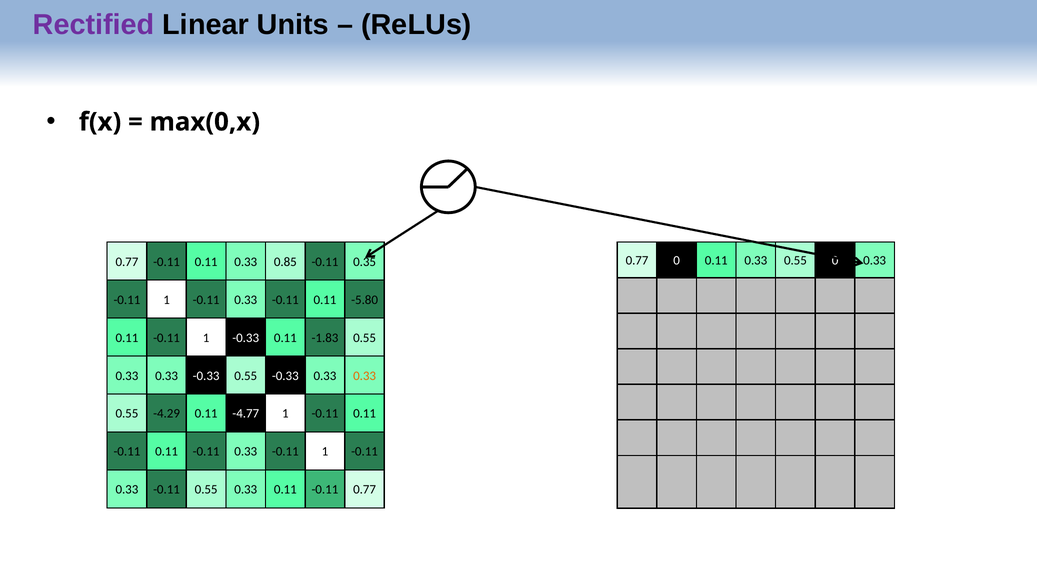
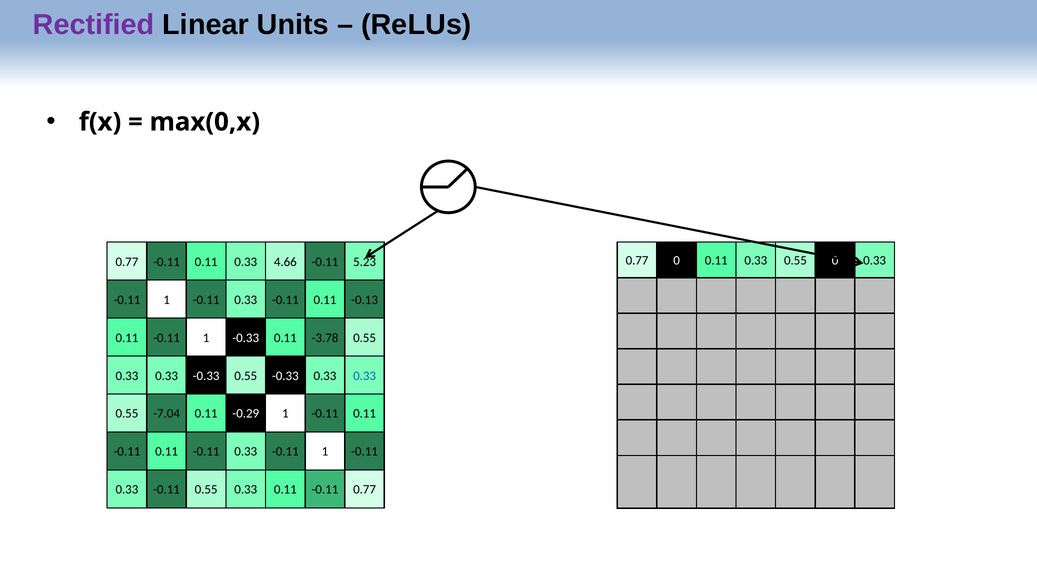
0.85: 0.85 -> 4.66
0.35: 0.35 -> 5.23
-5.80: -5.80 -> -0.13
-1.83: -1.83 -> -3.78
0.33 at (365, 376) colour: orange -> blue
-4.29: -4.29 -> -7.04
-4.77: -4.77 -> -0.29
